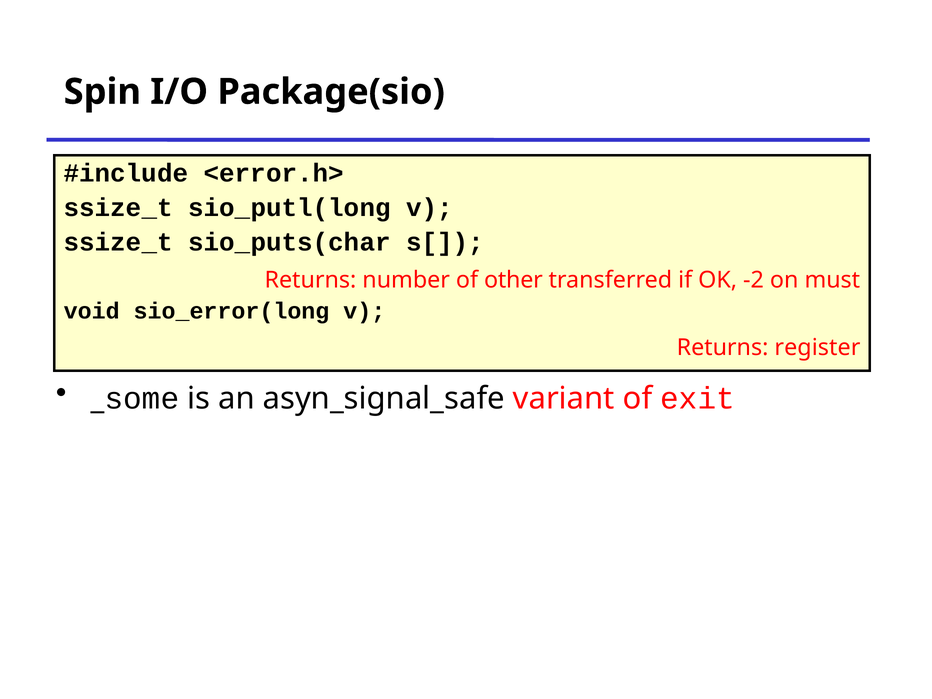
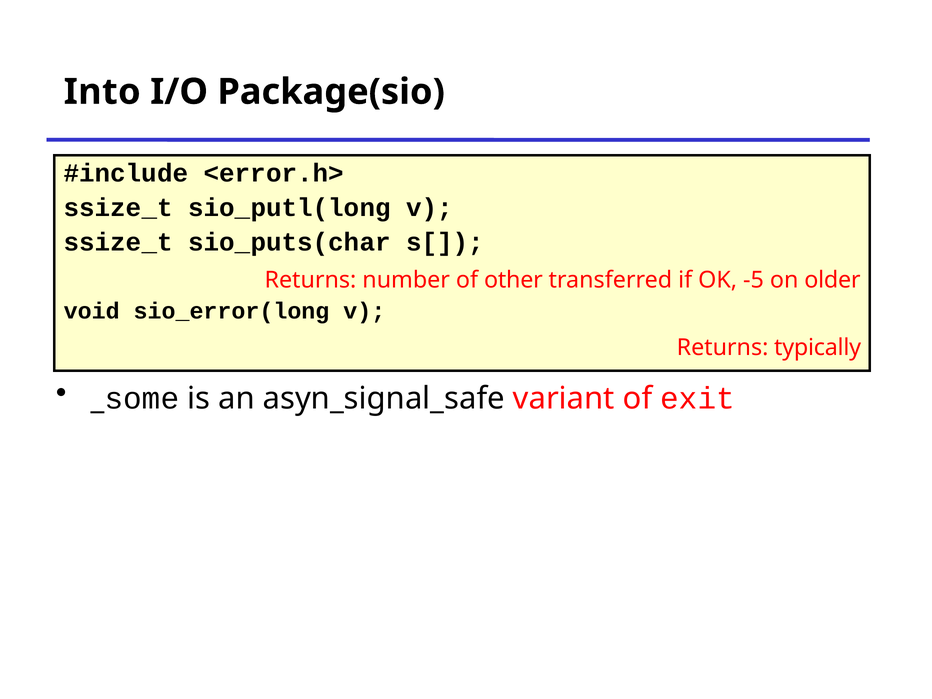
Spin: Spin -> Into
-2: -2 -> -5
must: must -> older
register: register -> typically
